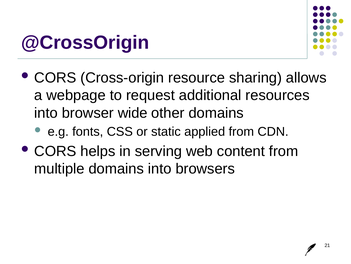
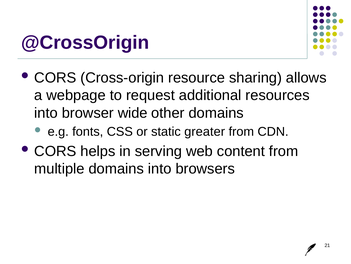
applied: applied -> greater
